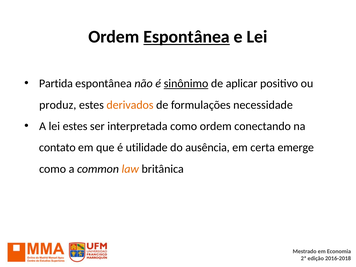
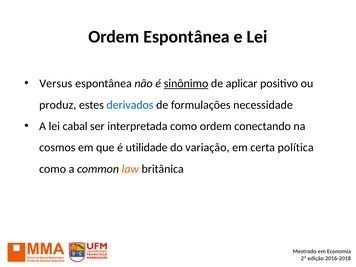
Espontânea at (187, 37) underline: present -> none
Partida: Partida -> Versus
derivados colour: orange -> blue
lei estes: estes -> cabal
contato: contato -> cosmos
ausência: ausência -> variação
emerge: emerge -> política
